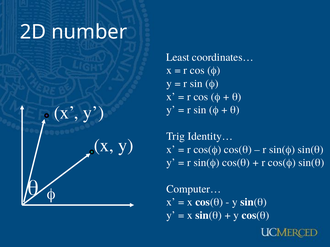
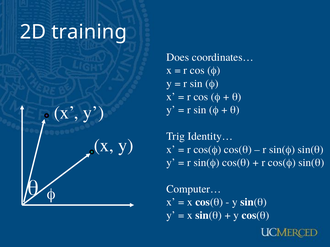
number: number -> training
Least: Least -> Does
